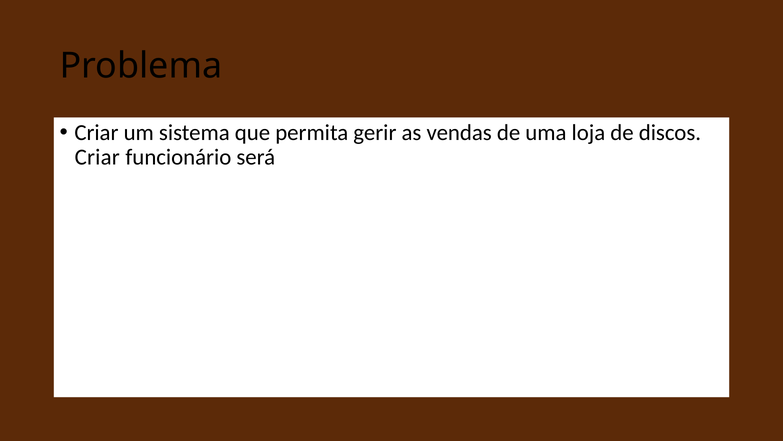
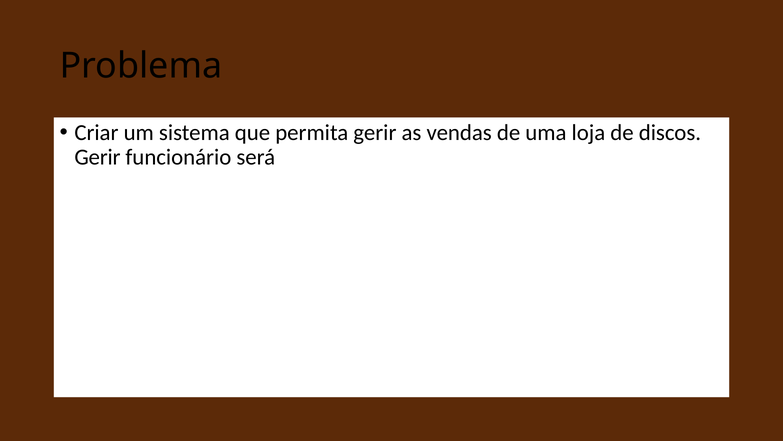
Criar at (97, 157): Criar -> Gerir
